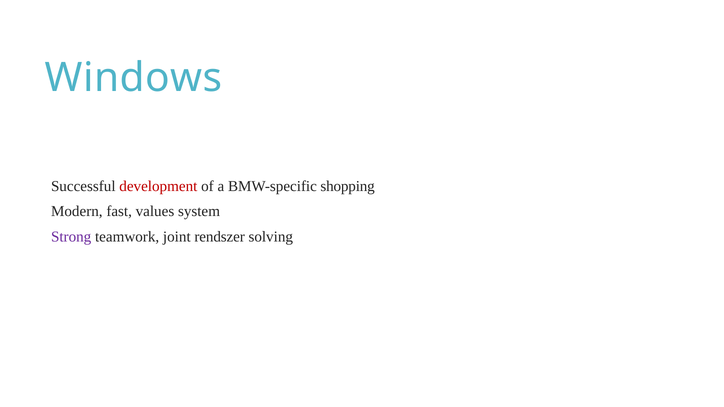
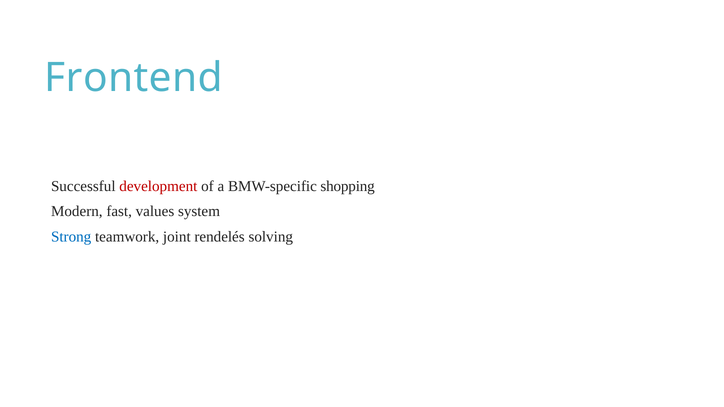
Windows: Windows -> Frontend
Strong colour: purple -> blue
rendszer: rendszer -> rendelés
